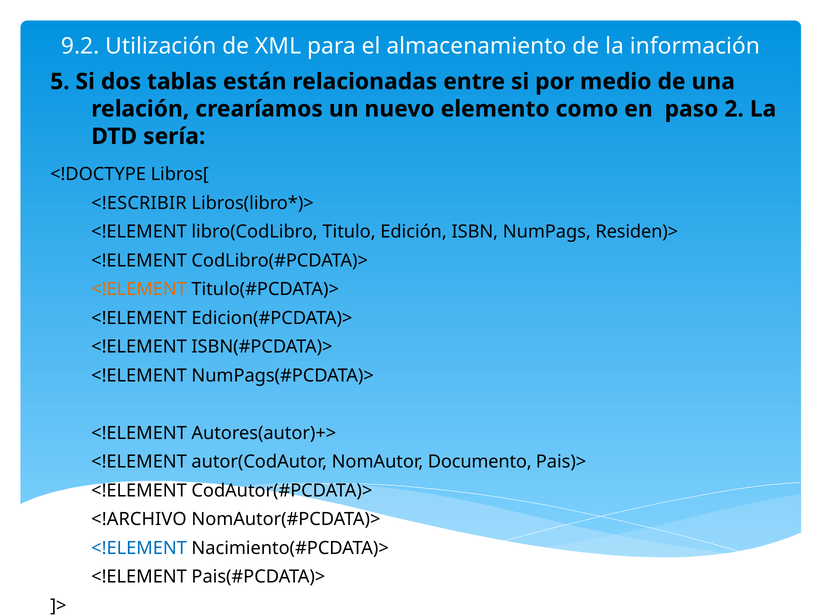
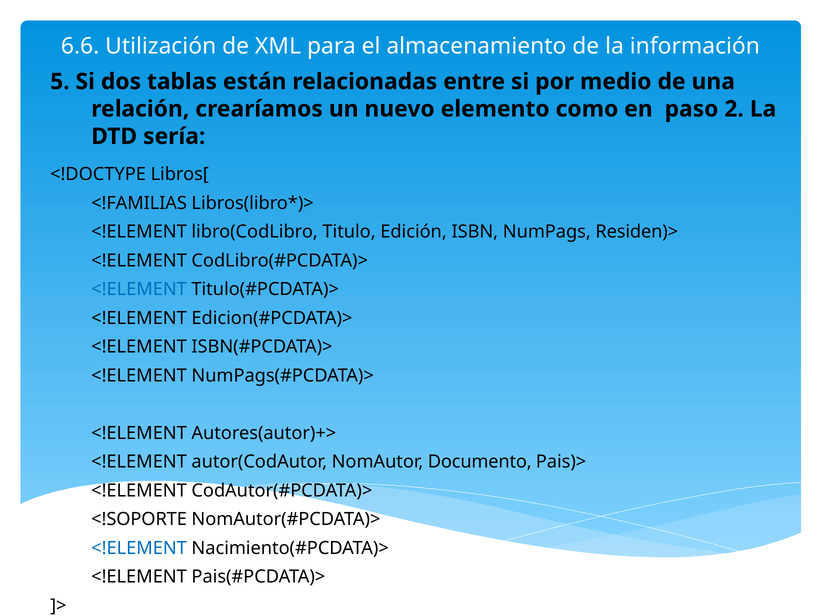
9.2: 9.2 -> 6.6
<!ESCRIBIR: <!ESCRIBIR -> <!FAMILIAS
<!ELEMENT at (139, 289) colour: orange -> blue
<!ARCHIVO: <!ARCHIVO -> <!SOPORTE
